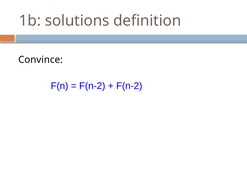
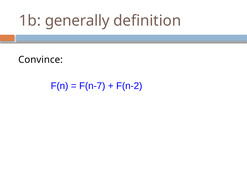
solutions: solutions -> generally
F(n-2 at (92, 86): F(n-2 -> F(n-7
